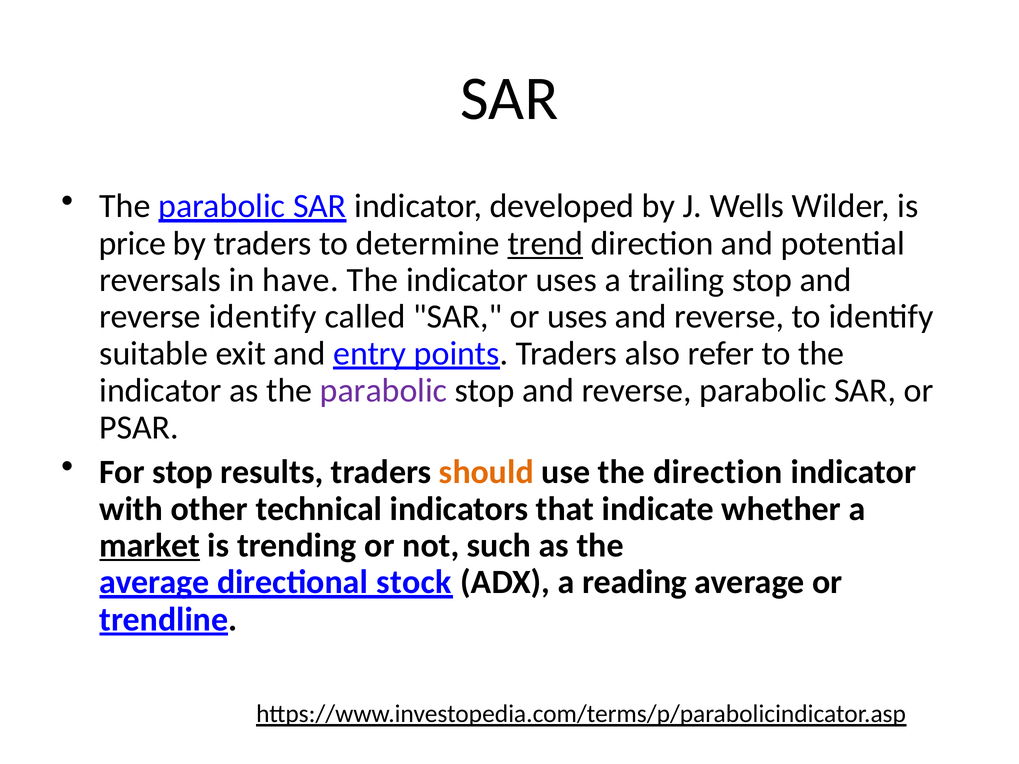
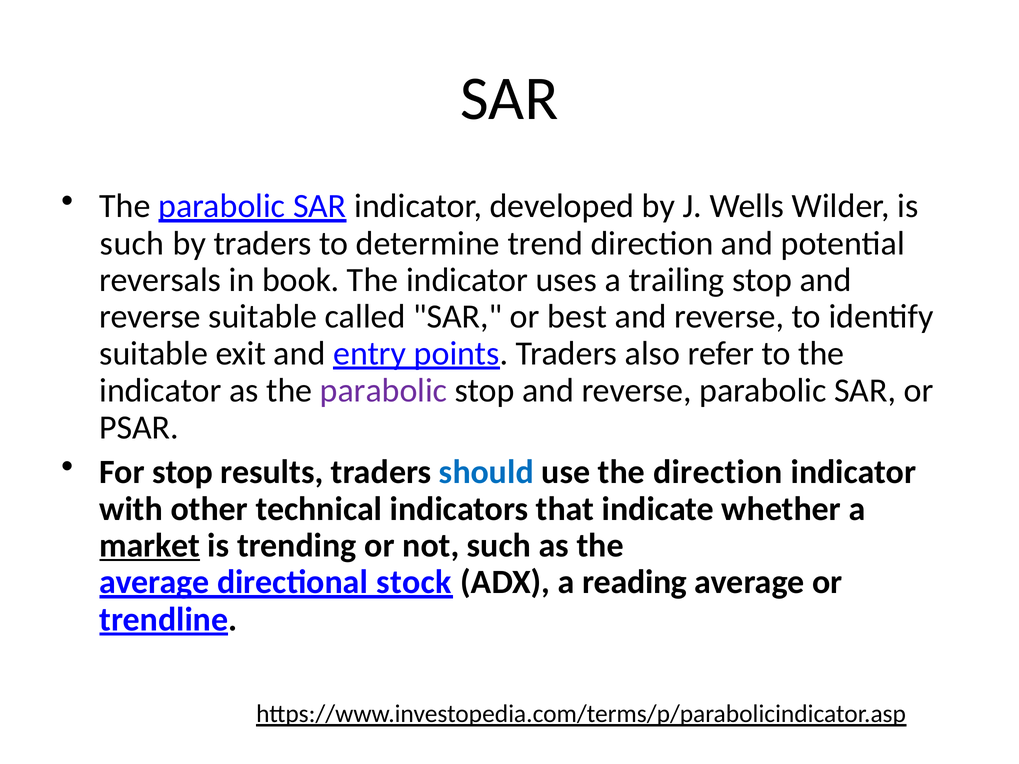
price at (132, 243): price -> such
trend underline: present -> none
have: have -> book
reverse identify: identify -> suitable
or uses: uses -> best
should colour: orange -> blue
